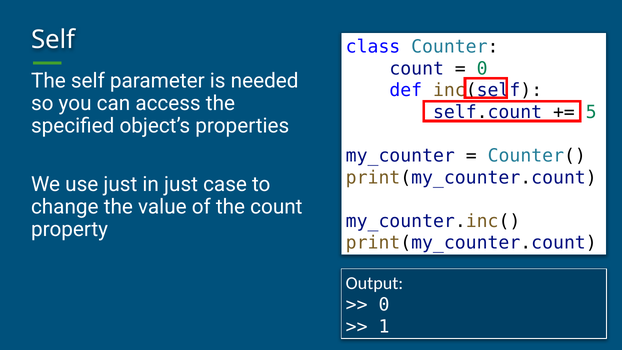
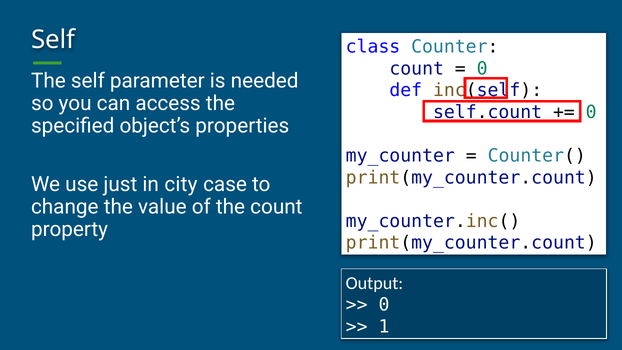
5 at (591, 112): 5 -> 0
in just: just -> city
